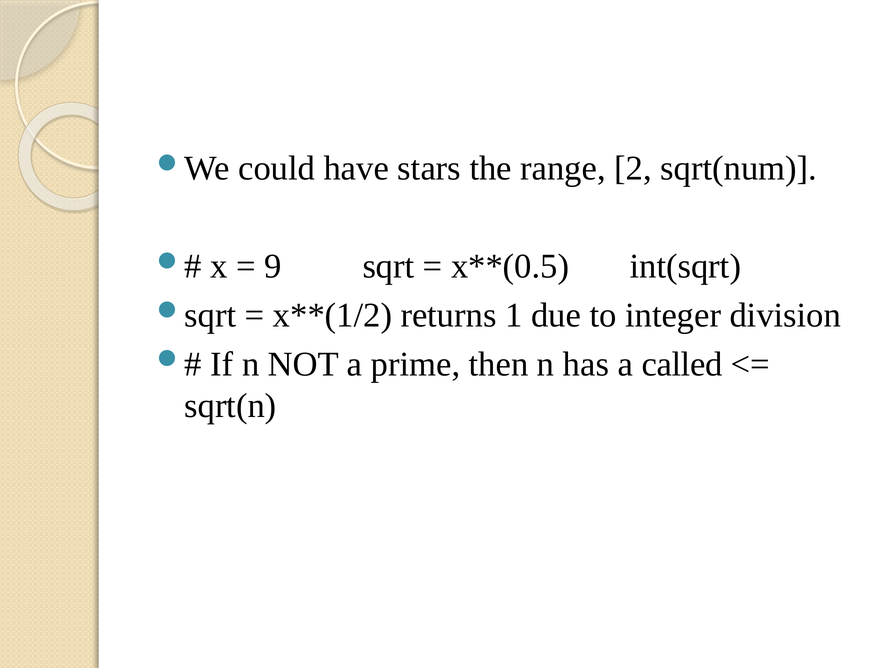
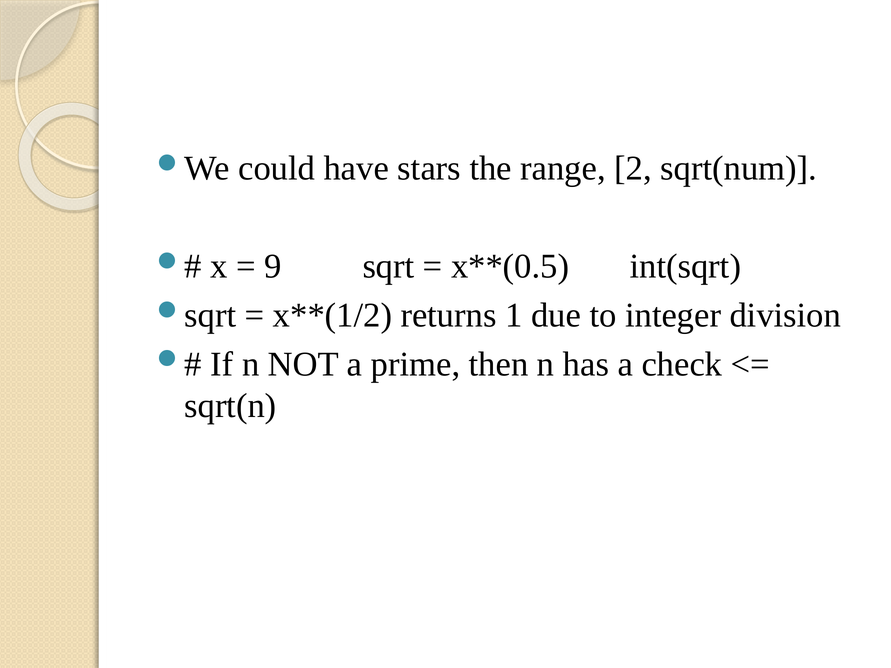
called: called -> check
